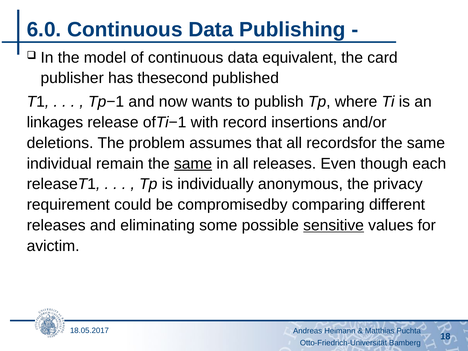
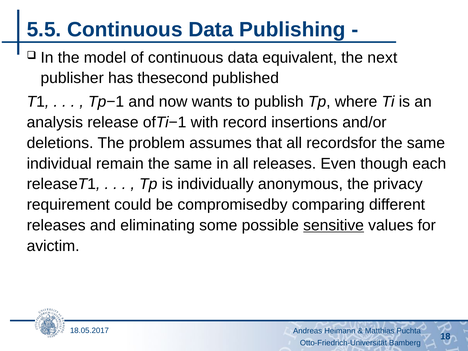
6.0: 6.0 -> 5.5
card: card -> next
linkages: linkages -> analysis
same at (193, 164) underline: present -> none
